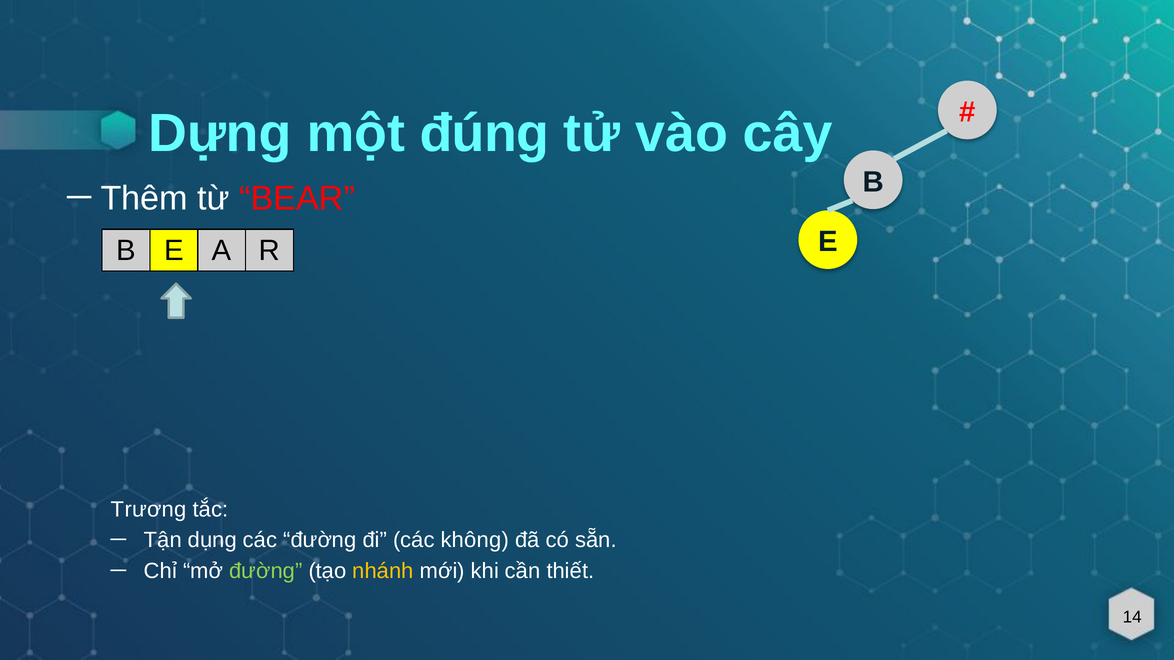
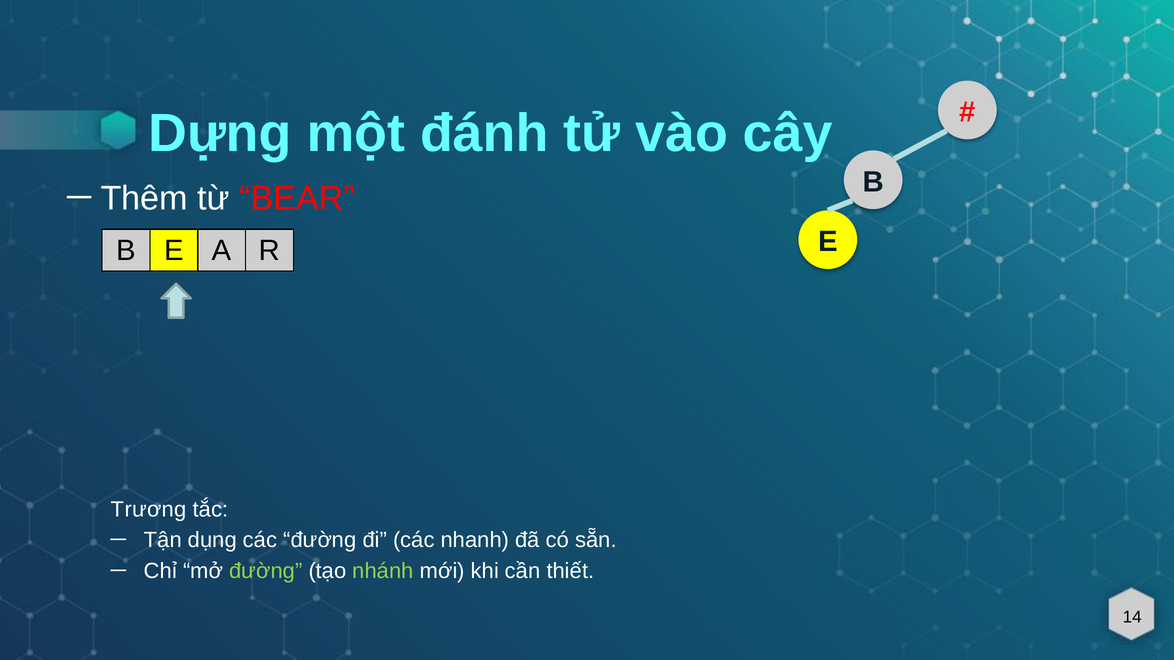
đúng: đúng -> đánh
không: không -> nhanh
nhánh colour: yellow -> light green
